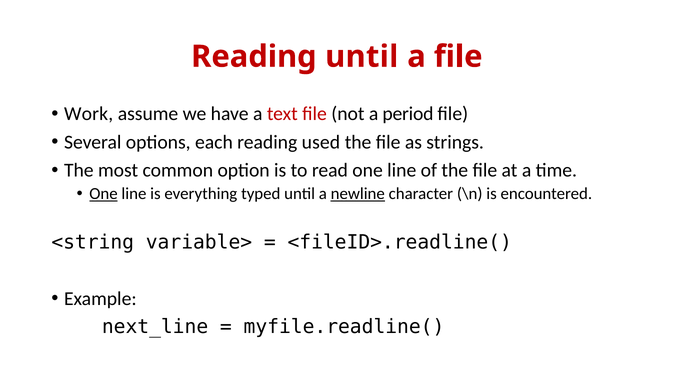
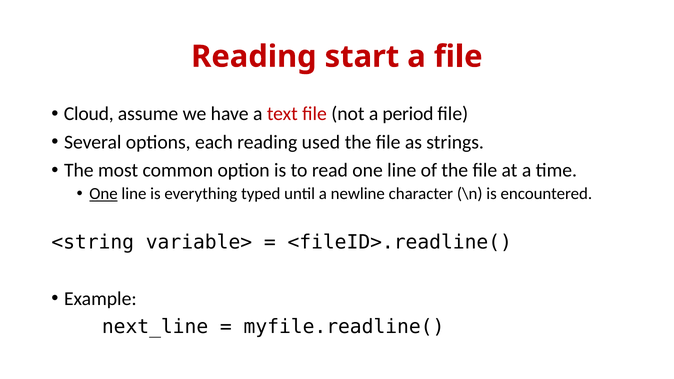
Reading until: until -> start
Work: Work -> Cloud
newline underline: present -> none
